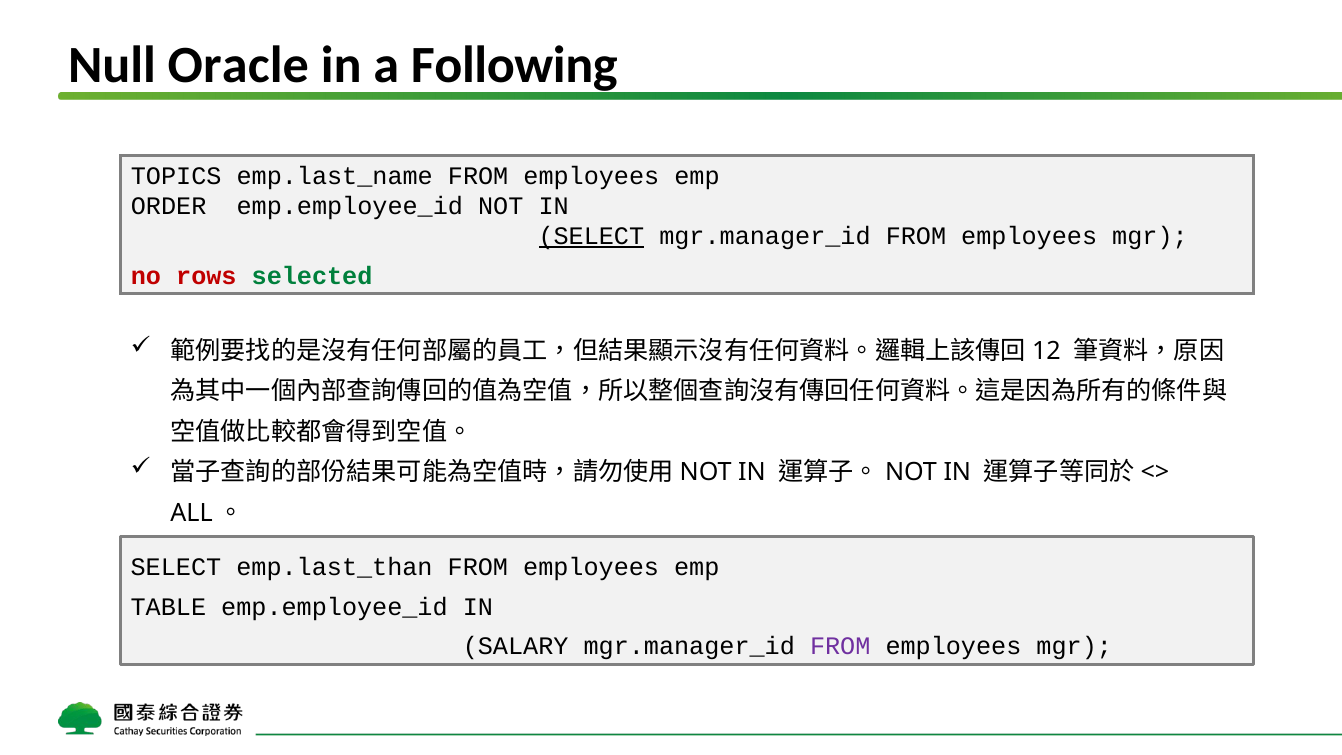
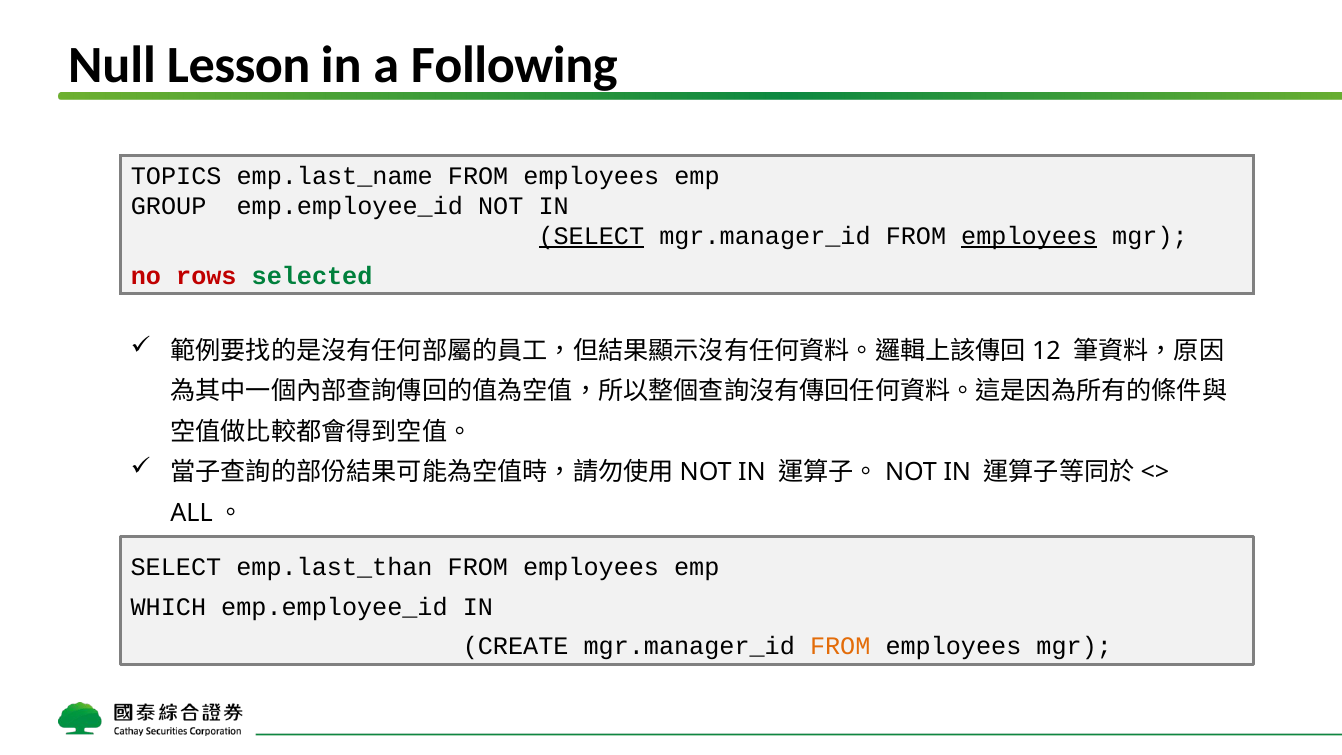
Oracle: Oracle -> Lesson
ORDER: ORDER -> GROUP
employees at (1029, 236) underline: none -> present
TABLE: TABLE -> WHICH
SALARY: SALARY -> CREATE
FROM at (840, 646) colour: purple -> orange
